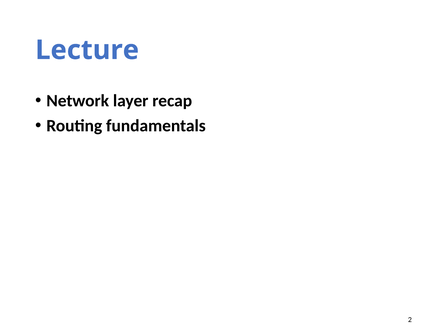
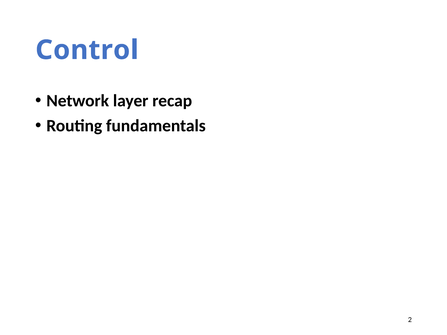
Lecture: Lecture -> Control
